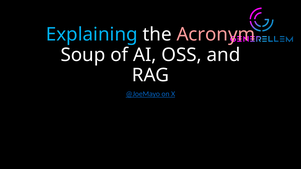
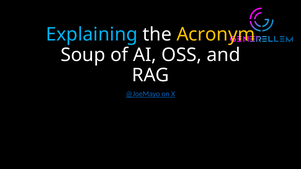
Acronym colour: pink -> yellow
